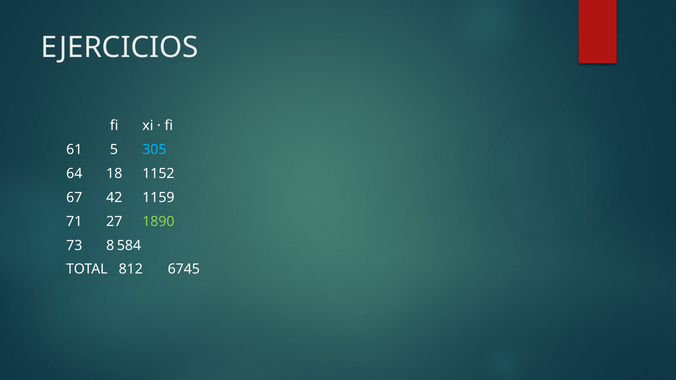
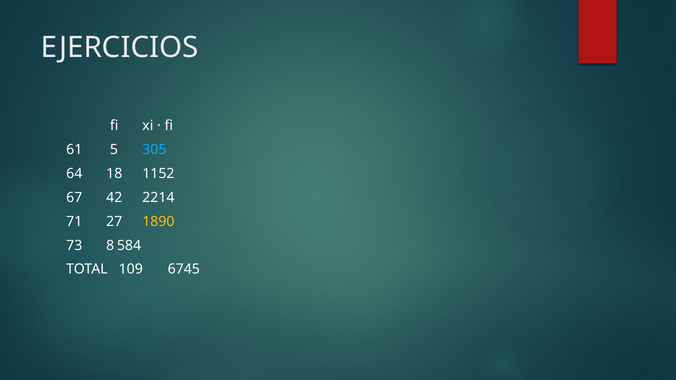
1159: 1159 -> 2214
1890 colour: light green -> yellow
812: 812 -> 109
